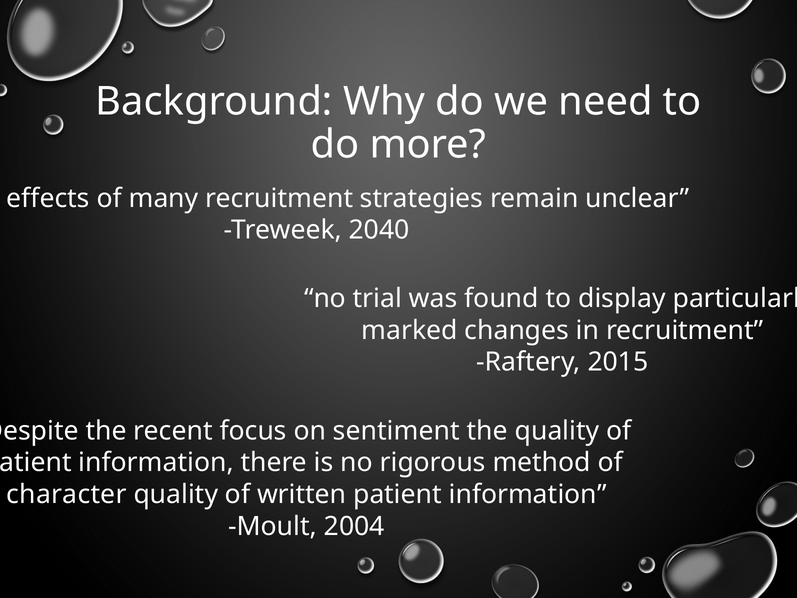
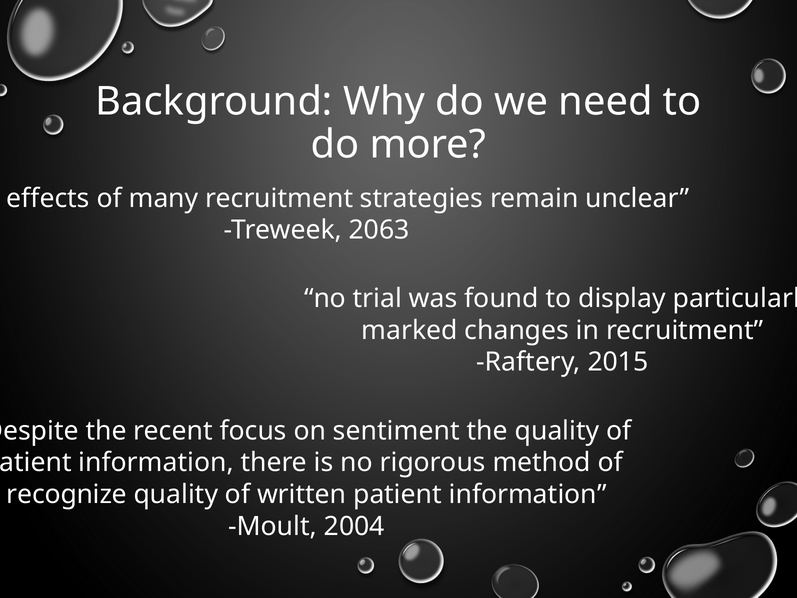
2040: 2040 -> 2063
character: character -> recognize
